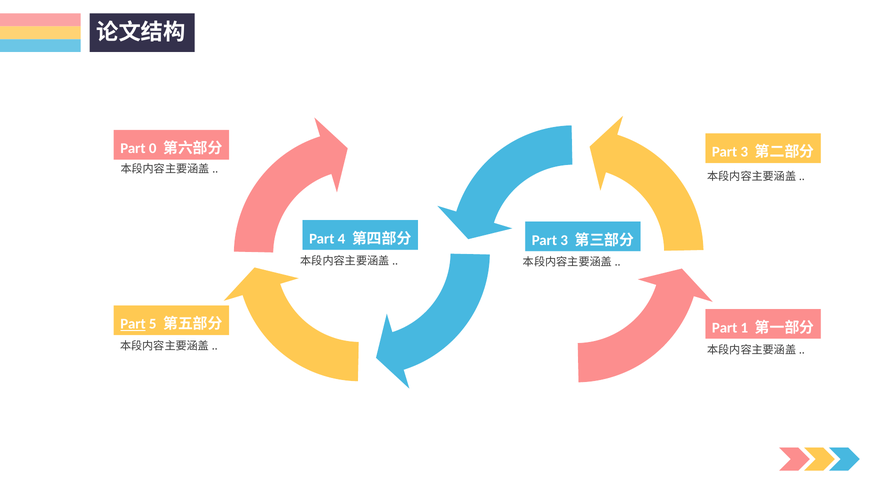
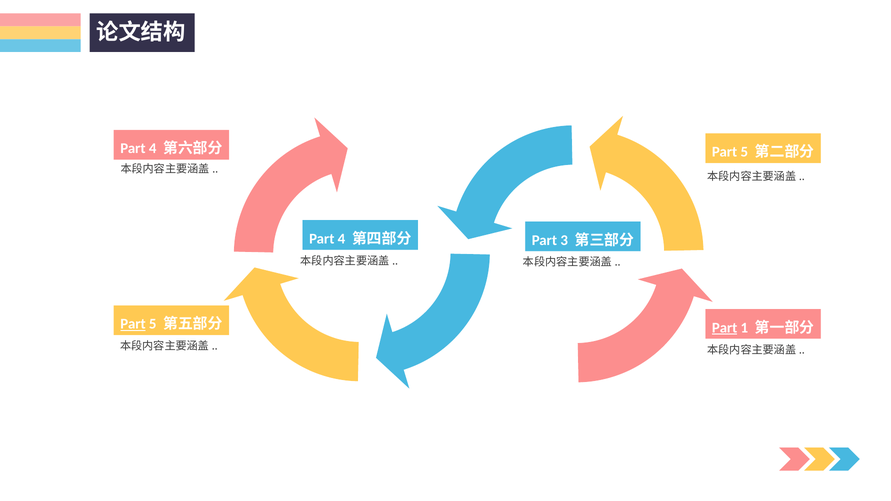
0 at (153, 149): 0 -> 4
3 at (744, 152): 3 -> 5
Part at (725, 328) underline: none -> present
